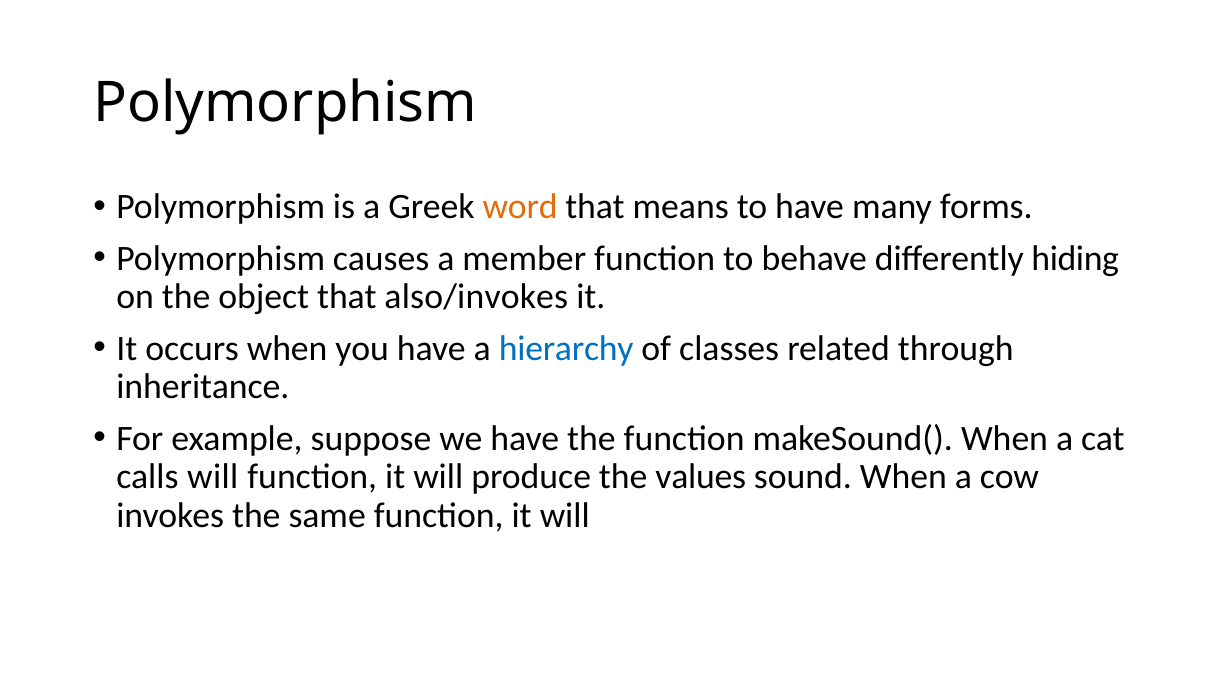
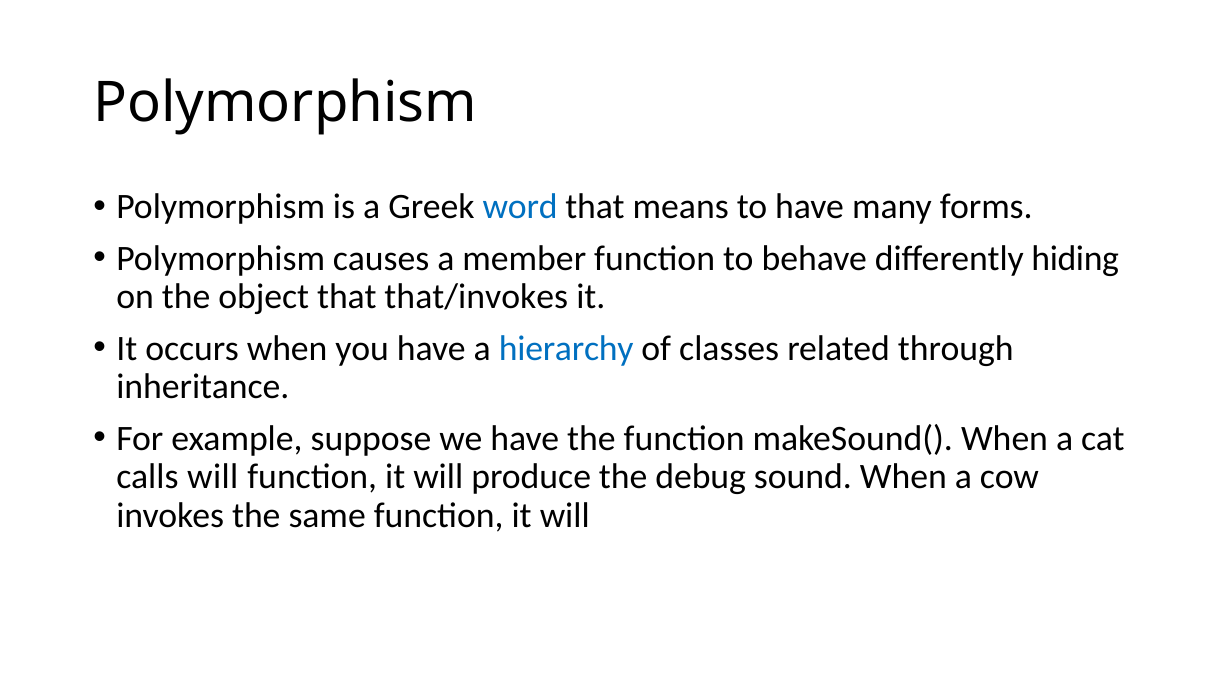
word colour: orange -> blue
also/invokes: also/invokes -> that/invokes
values: values -> debug
